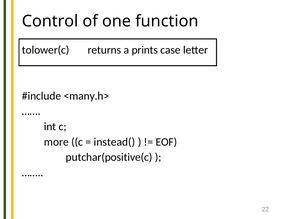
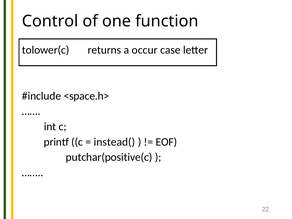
prints: prints -> occur
<many.h>: <many.h> -> <space.h>
more: more -> printf
